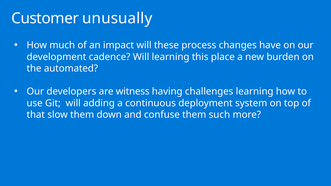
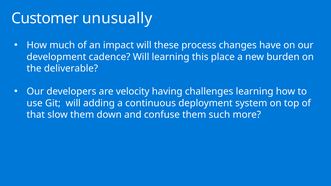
automated: automated -> deliverable
witness: witness -> velocity
